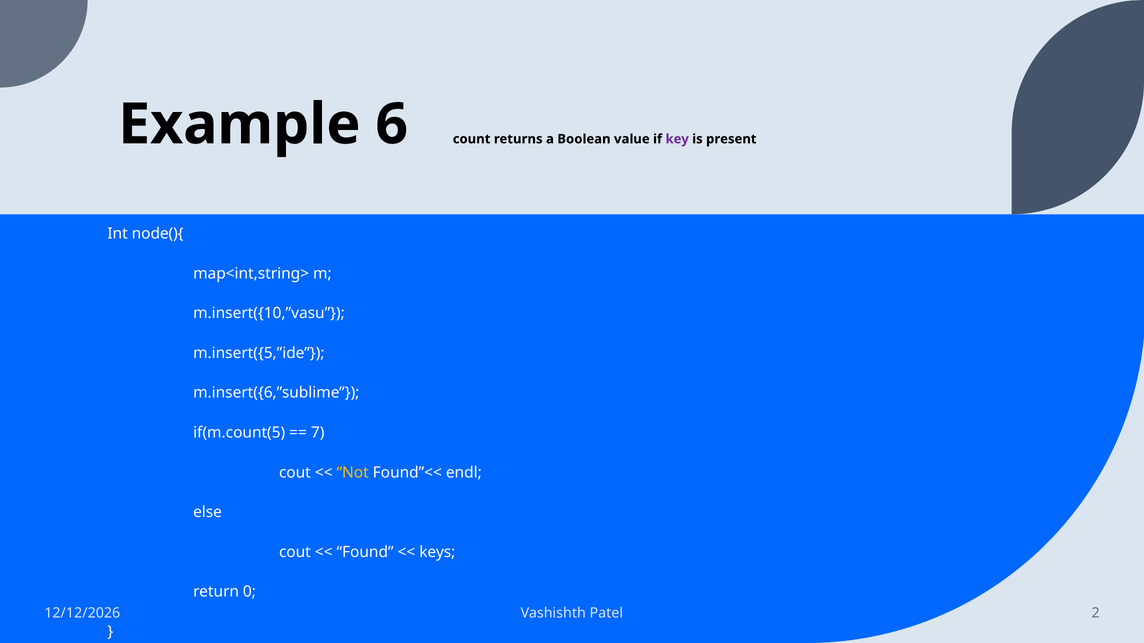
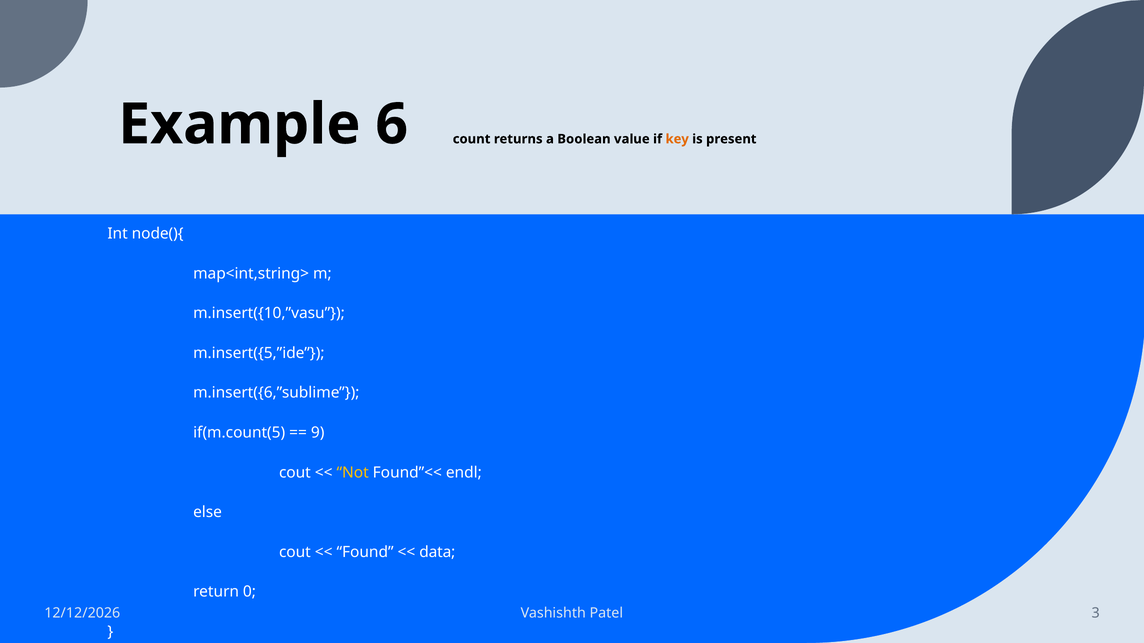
key colour: purple -> orange
7: 7 -> 9
keys: keys -> data
2: 2 -> 3
